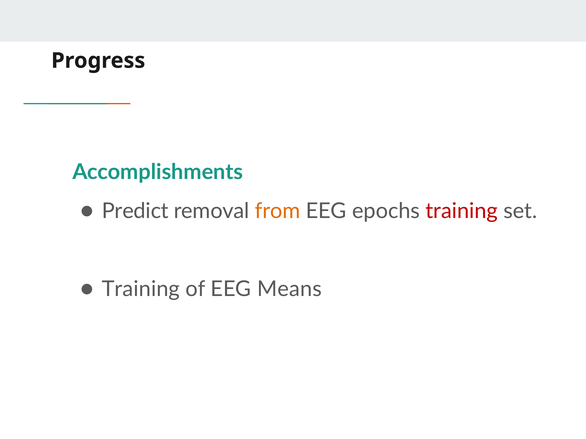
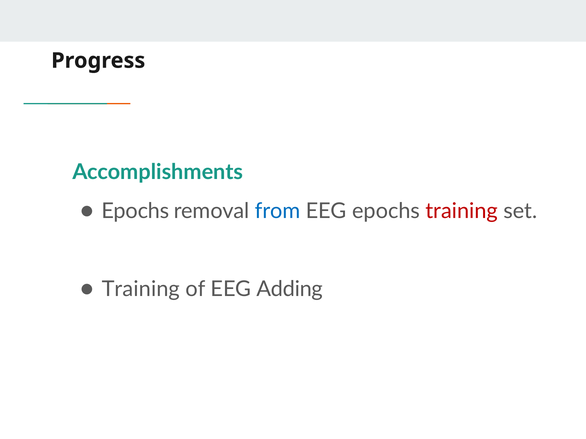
Predict at (135, 211): Predict -> Epochs
from colour: orange -> blue
Means: Means -> Adding
